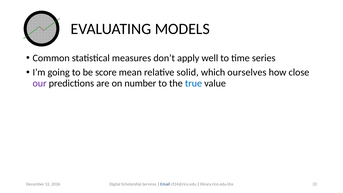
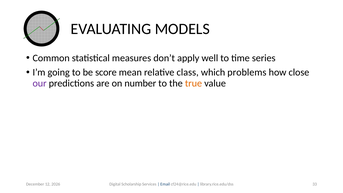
solid: solid -> class
ourselves: ourselves -> problems
true colour: blue -> orange
